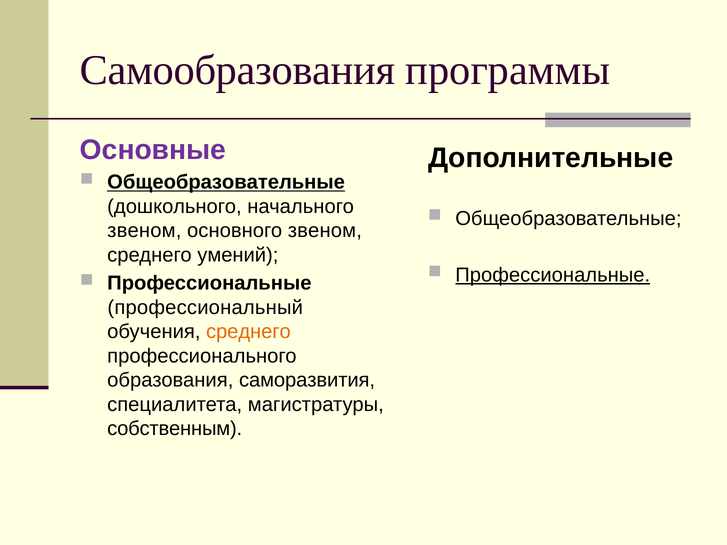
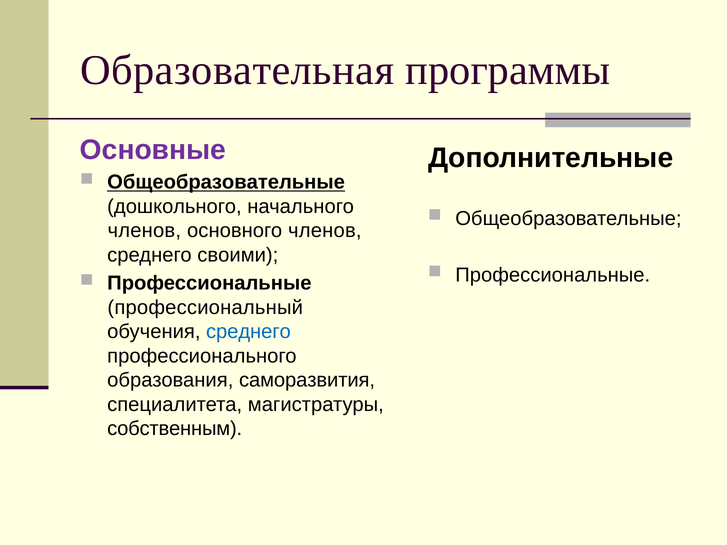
Самообразования: Самообразования -> Образовательная
звеном at (144, 231): звеном -> членов
основного звеном: звеном -> членов
умений: умений -> своими
Профессиональные at (553, 275) underline: present -> none
среднего at (248, 332) colour: orange -> blue
